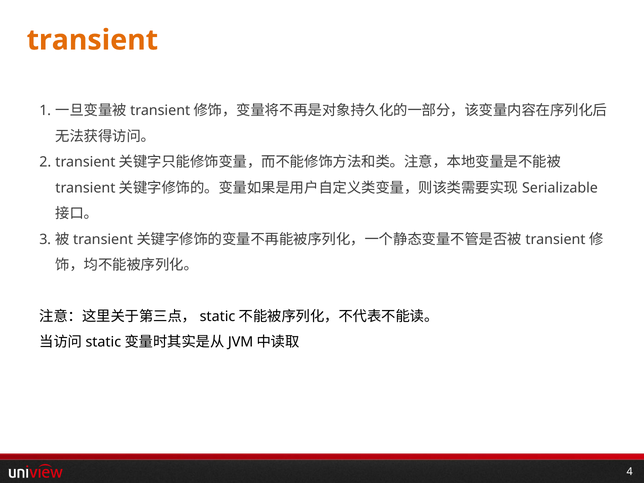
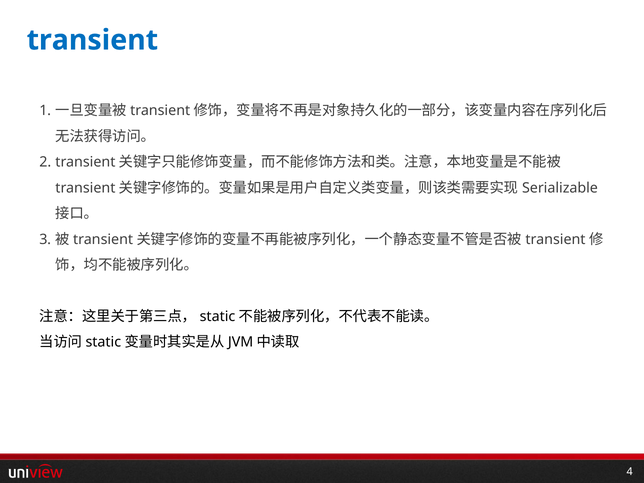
transient colour: orange -> blue
